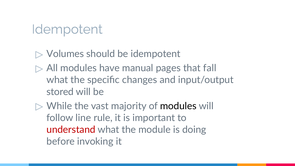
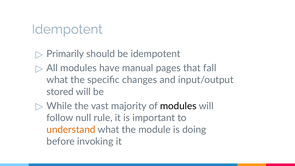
Volumes: Volumes -> Primarily
line: line -> null
understand colour: red -> orange
